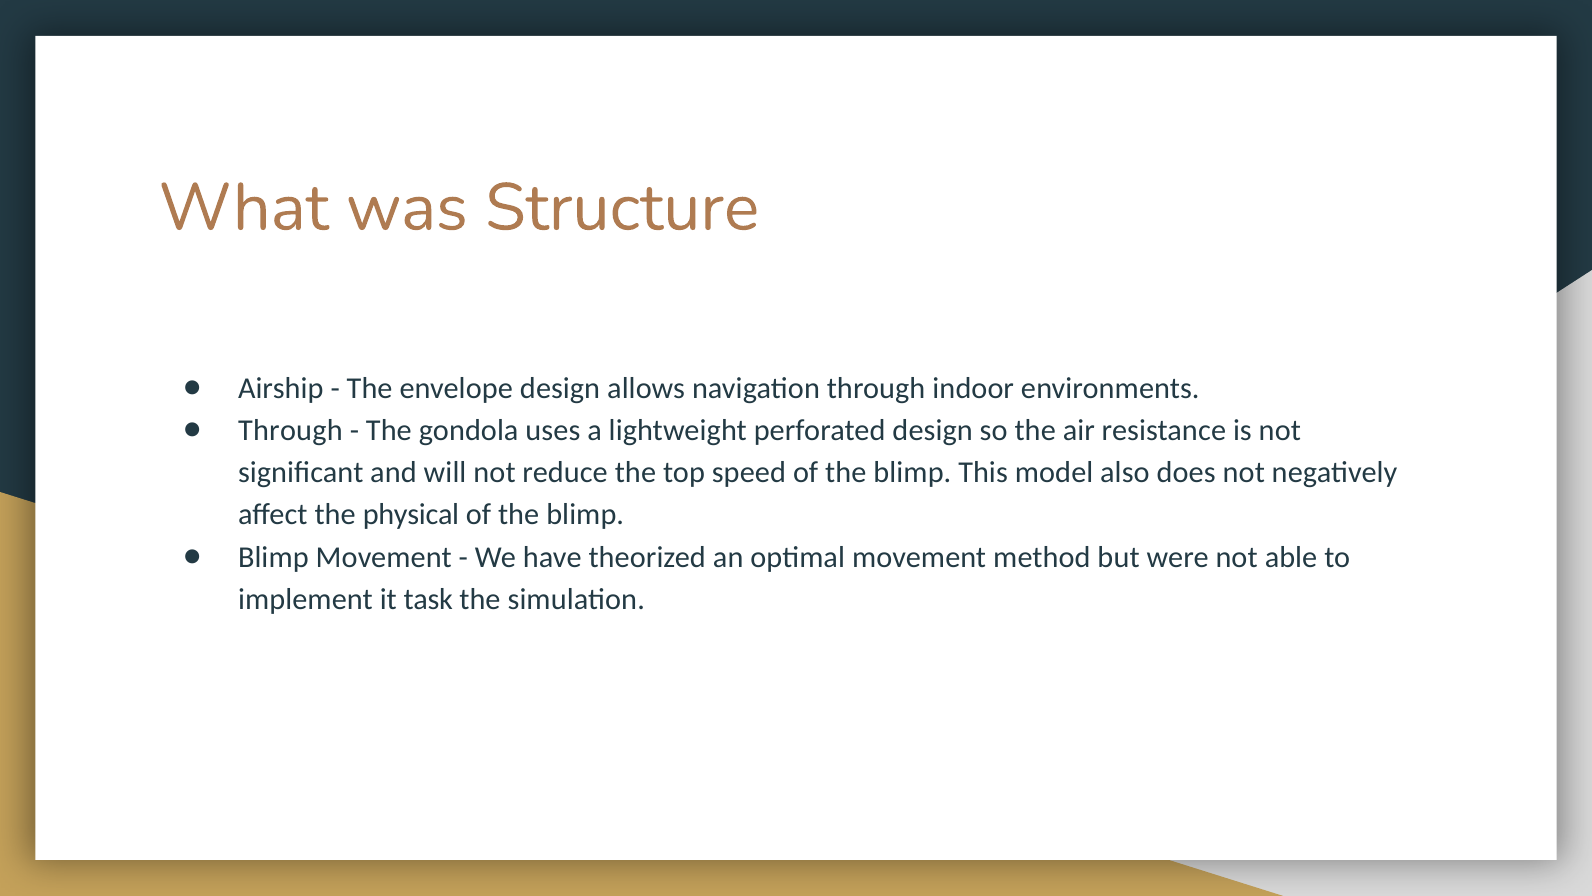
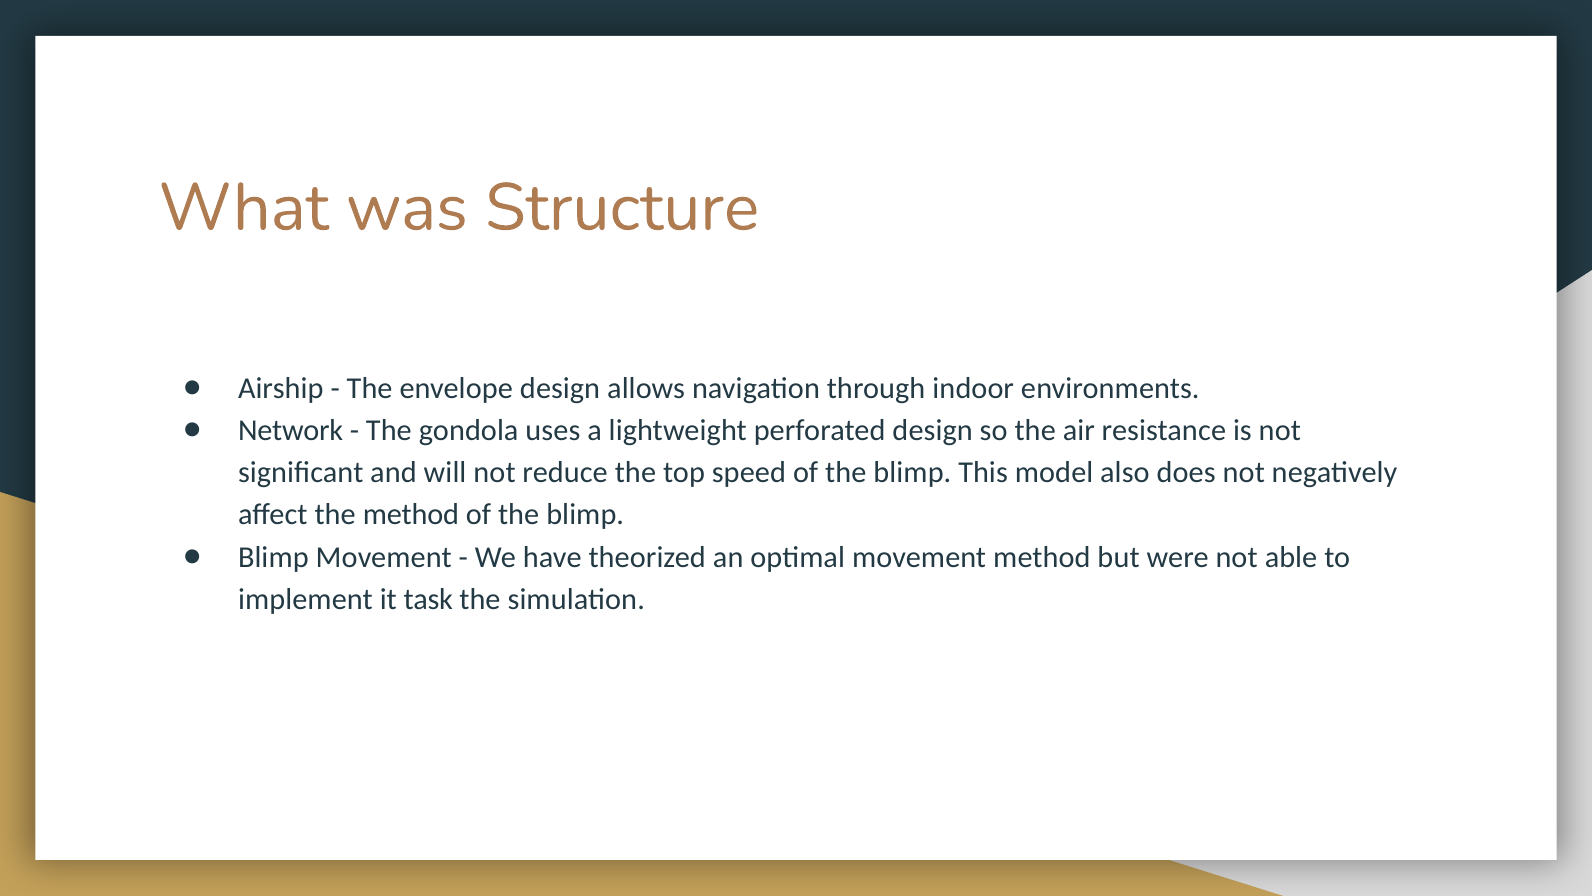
Through at (290, 431): Through -> Network
the physical: physical -> method
